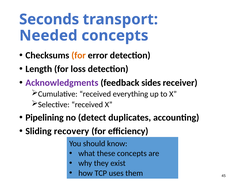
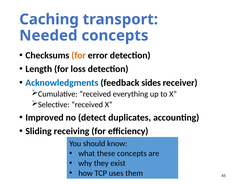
Seconds: Seconds -> Caching
Acknowledgments colour: purple -> blue
Pipelining: Pipelining -> Improved
recovery: recovery -> receiving
